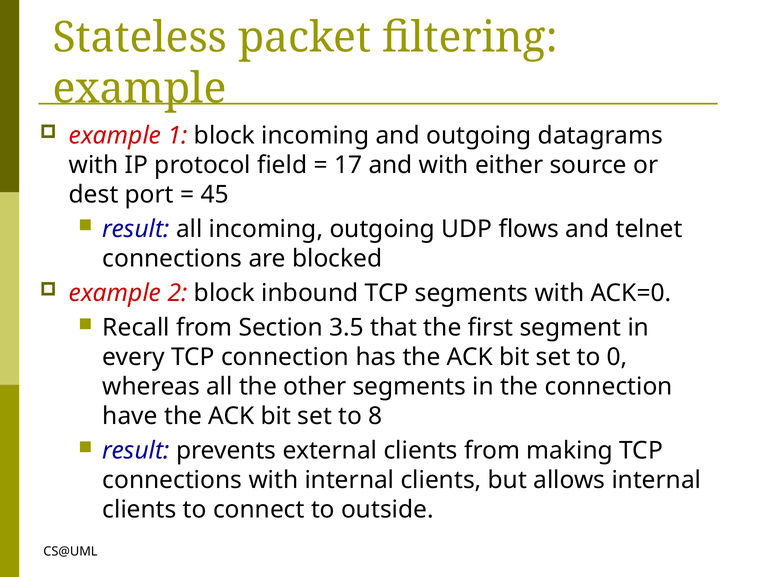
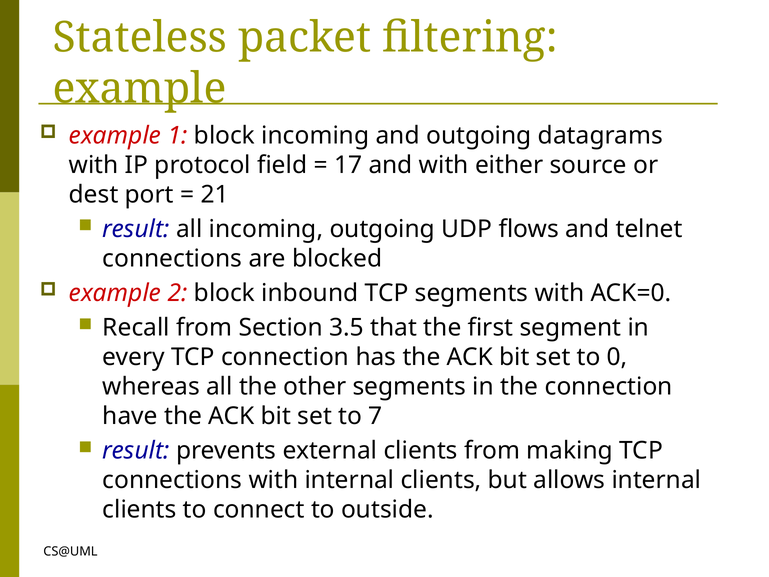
45: 45 -> 21
8: 8 -> 7
